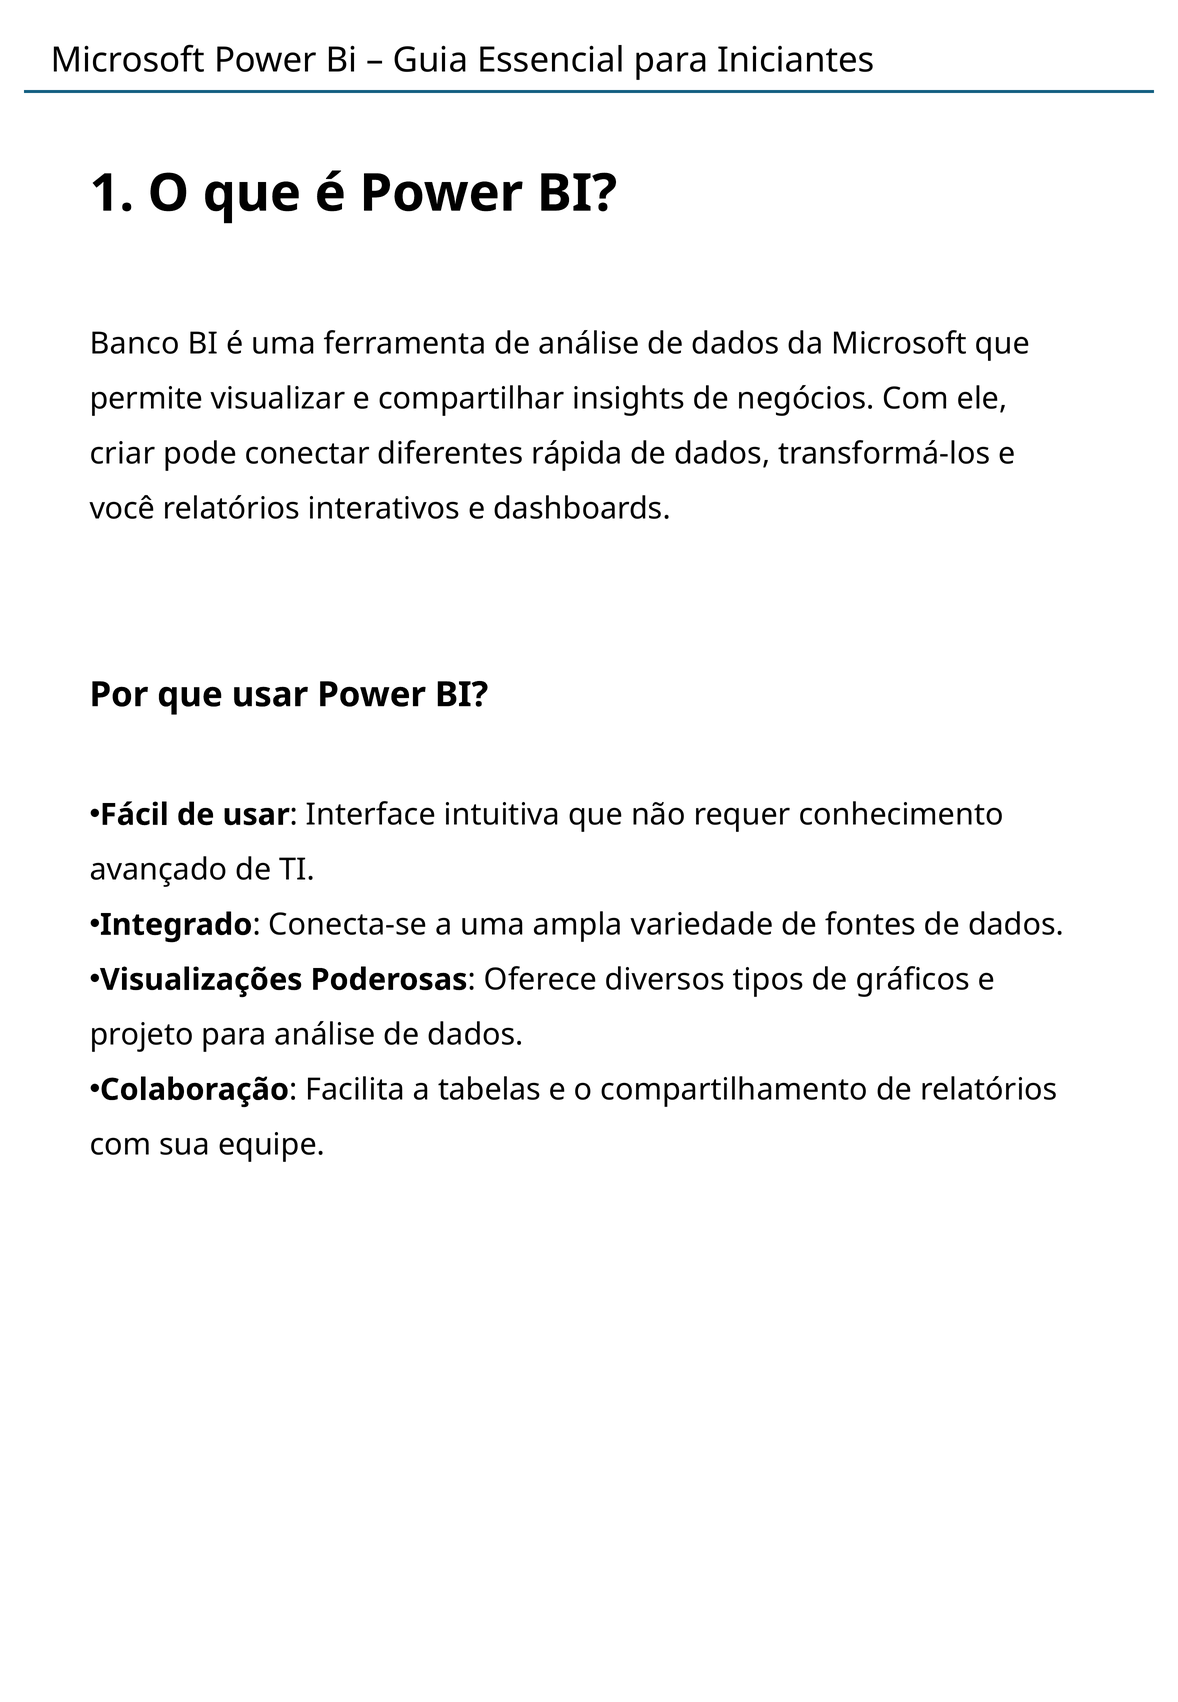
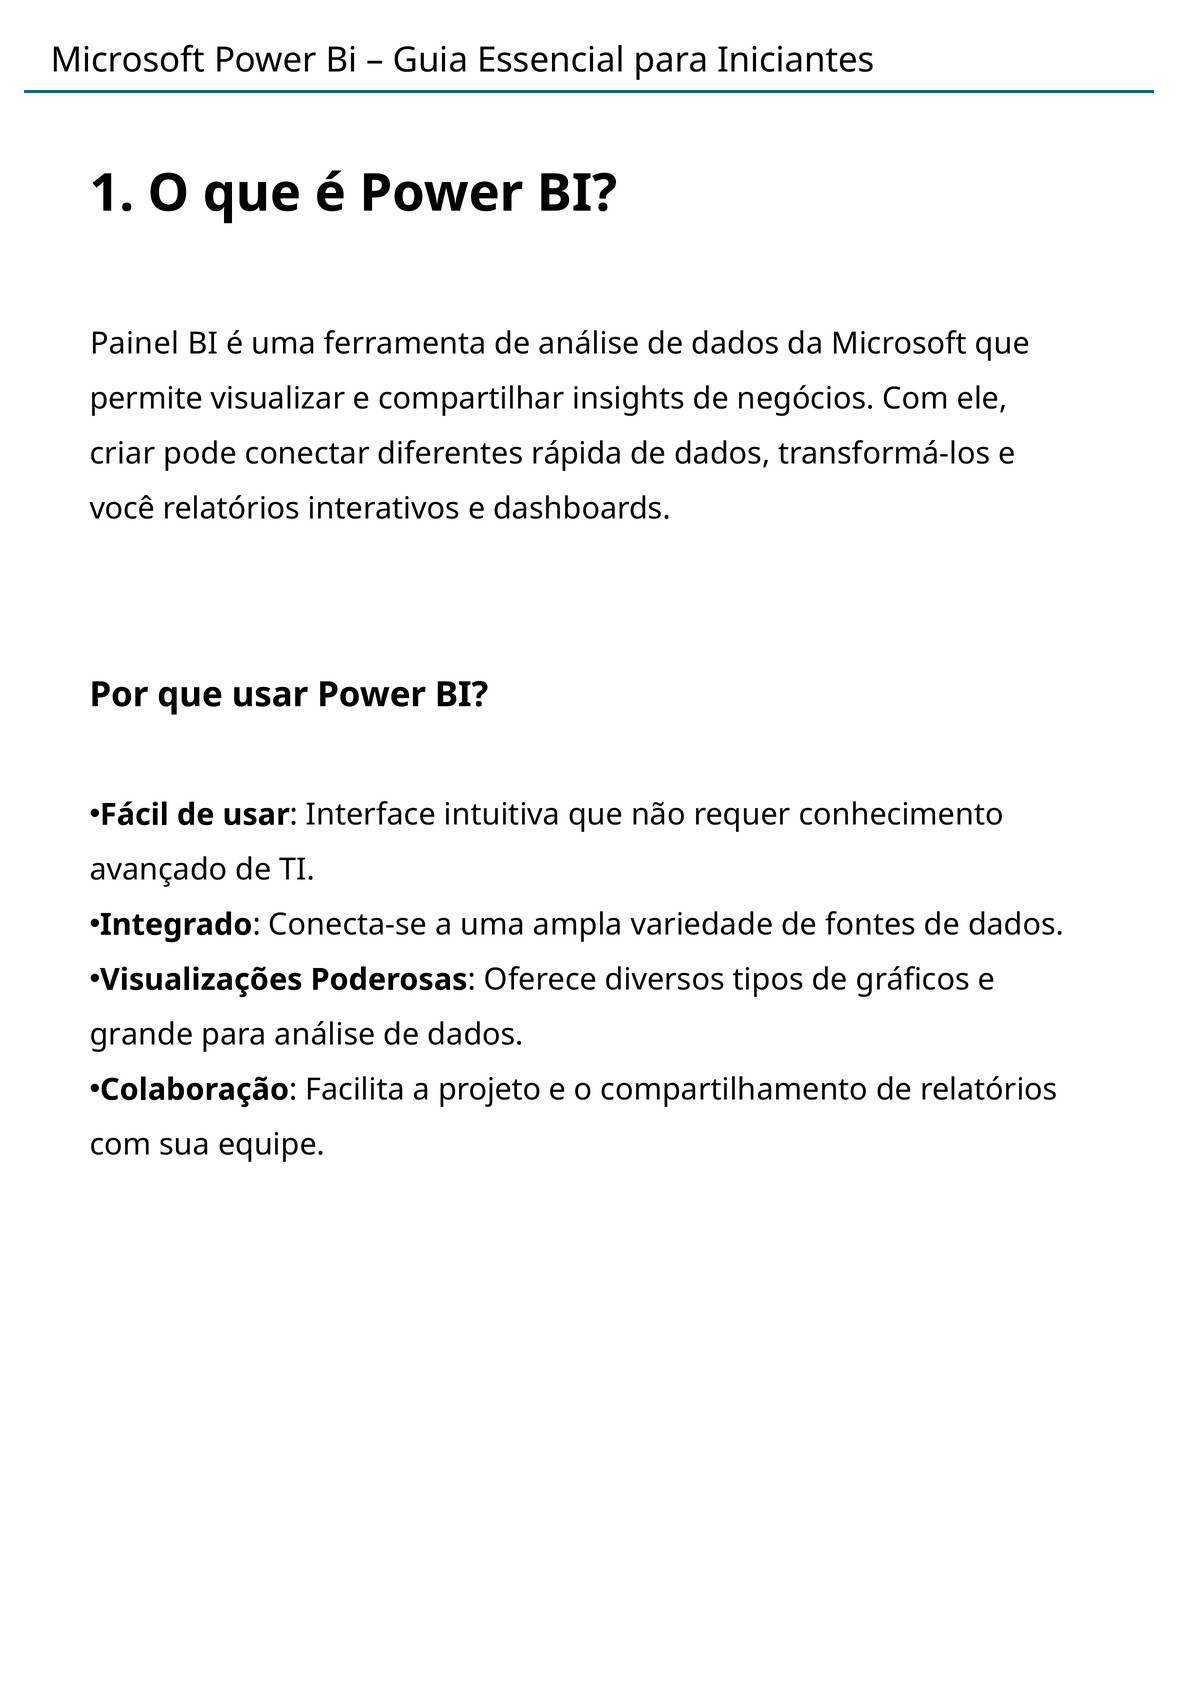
Banco: Banco -> Painel
projeto: projeto -> grande
tabelas: tabelas -> projeto
